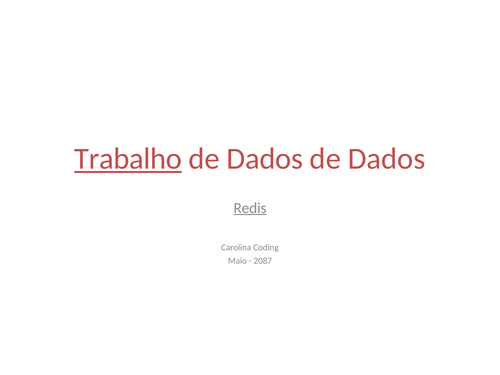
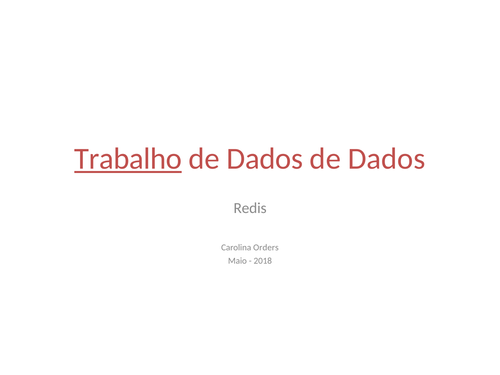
Redis underline: present -> none
Coding: Coding -> Orders
2087: 2087 -> 2018
